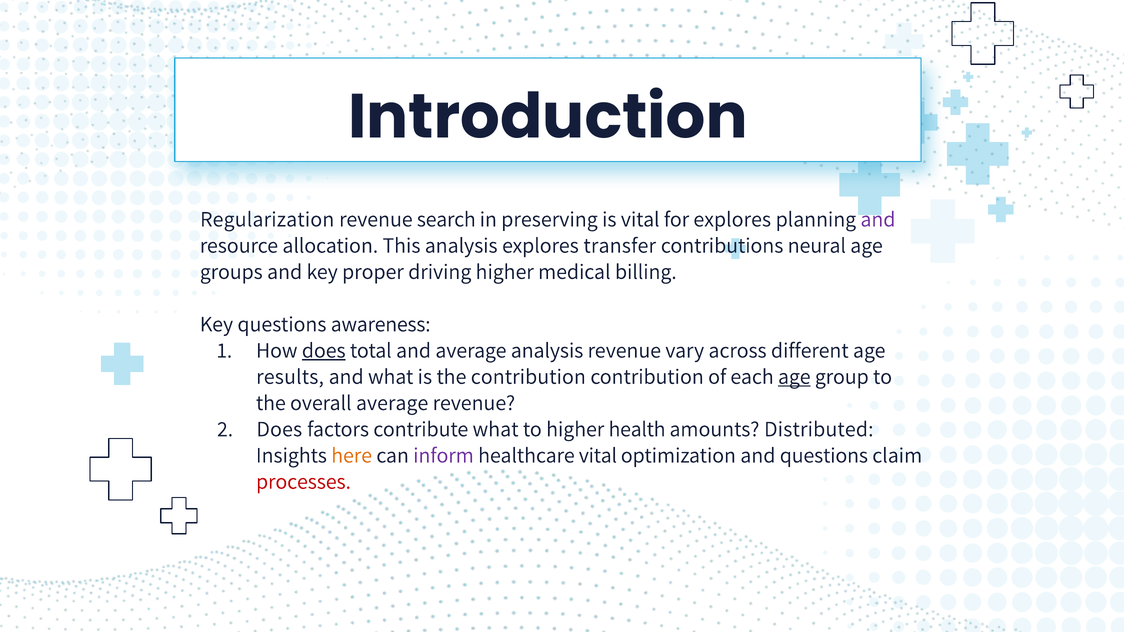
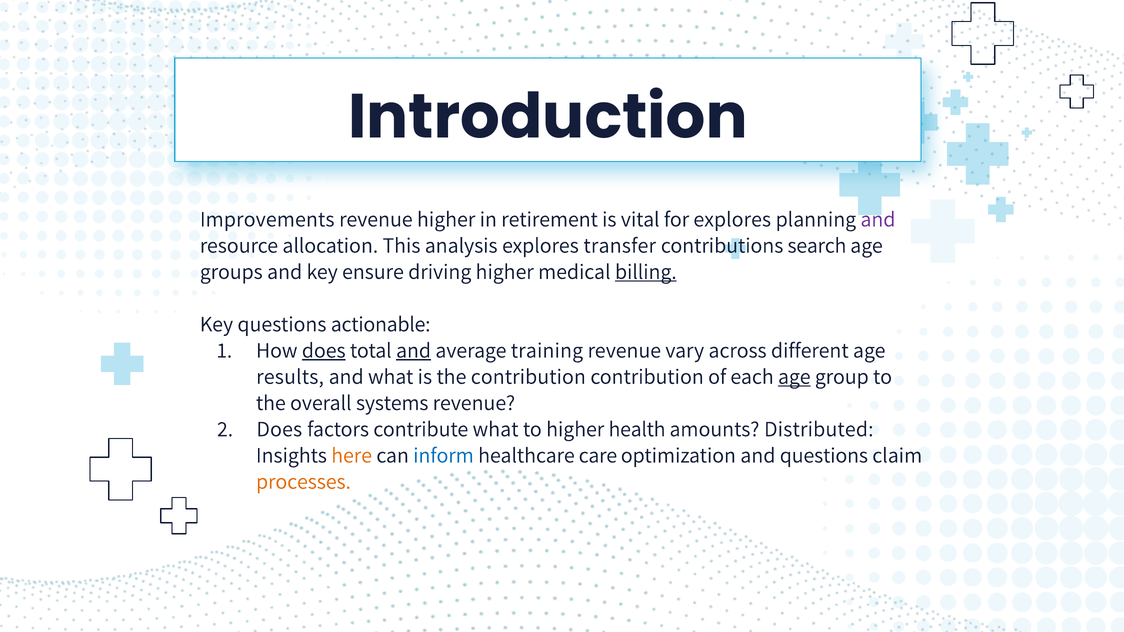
Regularization: Regularization -> Improvements
revenue search: search -> higher
preserving: preserving -> retirement
neural: neural -> search
proper: proper -> ensure
billing underline: none -> present
awareness: awareness -> actionable
and at (414, 351) underline: none -> present
average analysis: analysis -> training
overall average: average -> systems
inform colour: purple -> blue
healthcare vital: vital -> care
processes colour: red -> orange
